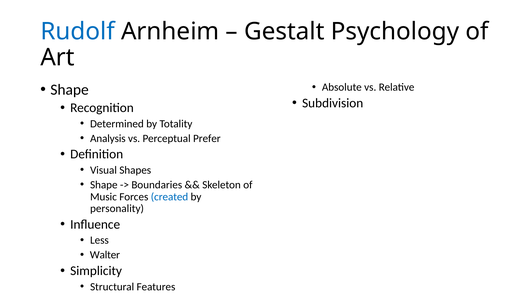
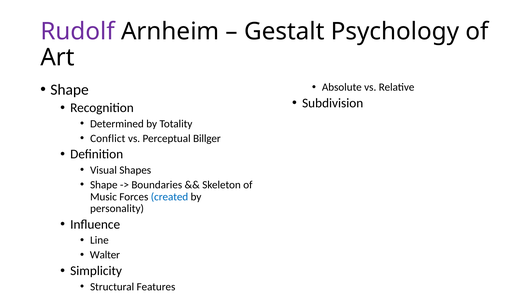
Rudolf colour: blue -> purple
Analysis: Analysis -> Conflict
Prefer: Prefer -> Billger
Less: Less -> Line
